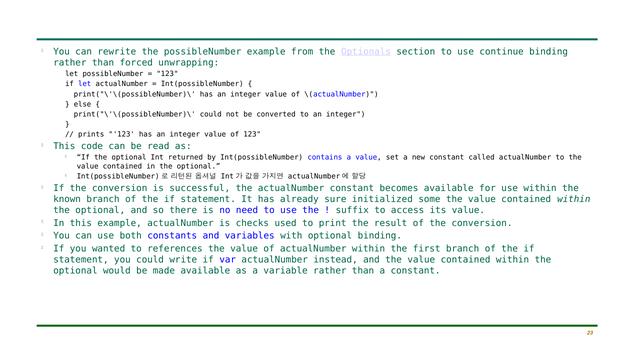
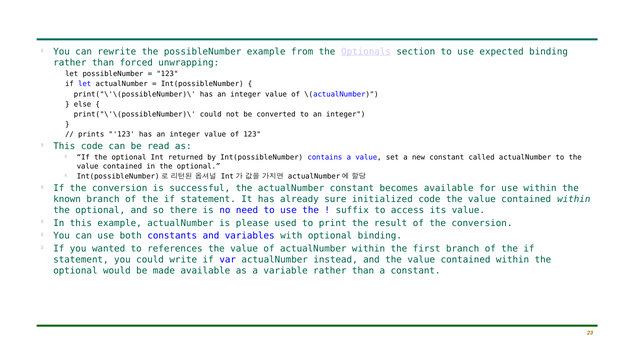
continue: continue -> expected
initialized some: some -> code
checks: checks -> please
